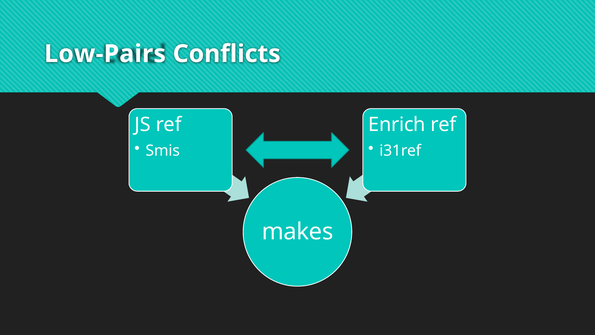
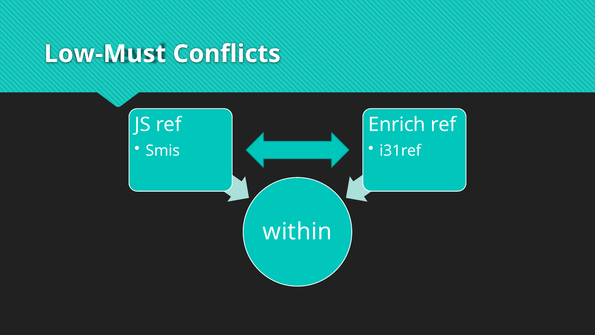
Low-Pairs: Low-Pairs -> Low-Must
makes: makes -> within
